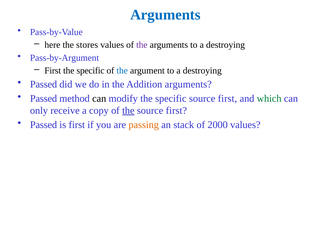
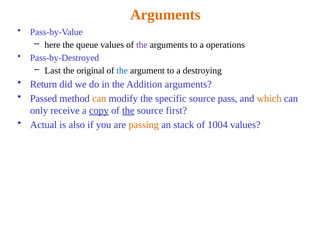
Arguments at (165, 15) colour: blue -> orange
stores: stores -> queue
arguments to a destroying: destroying -> operations
Pass-by-Argument: Pass-by-Argument -> Pass-by-Destroyed
First at (53, 71): First -> Last
specific at (91, 71): specific -> original
Passed at (44, 84): Passed -> Return
can at (99, 99) colour: black -> orange
first at (227, 99): first -> pass
which colour: green -> orange
copy underline: none -> present
Passed at (44, 125): Passed -> Actual
is first: first -> also
2000: 2000 -> 1004
